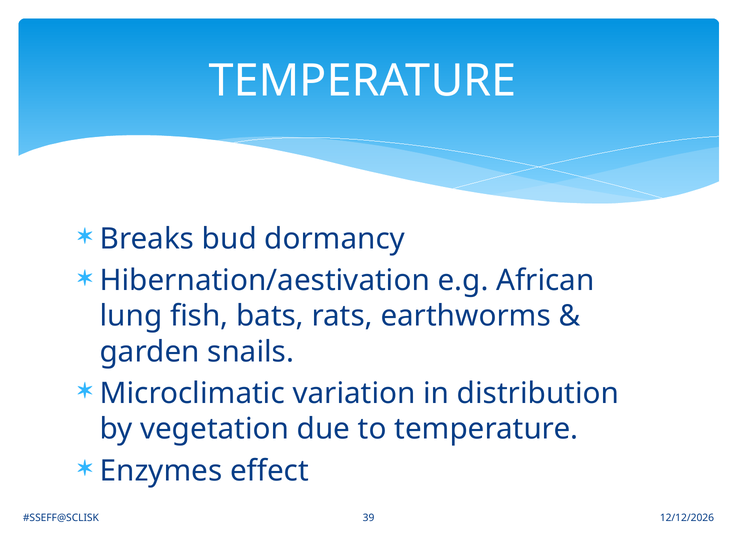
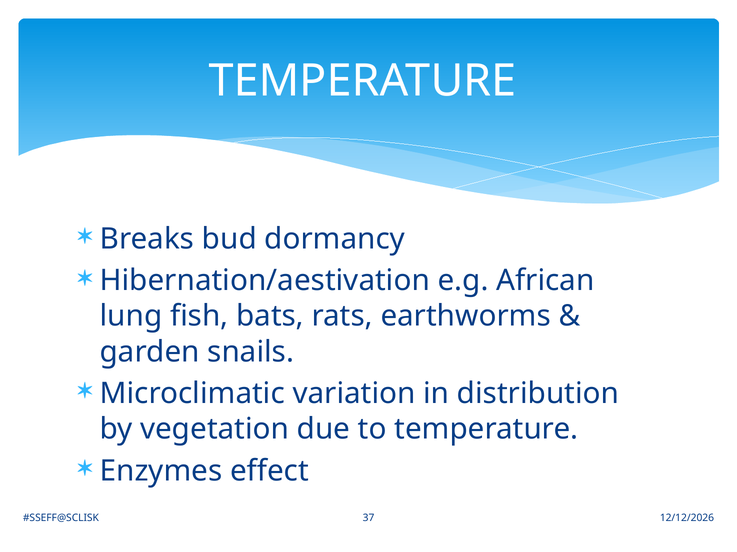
39: 39 -> 37
